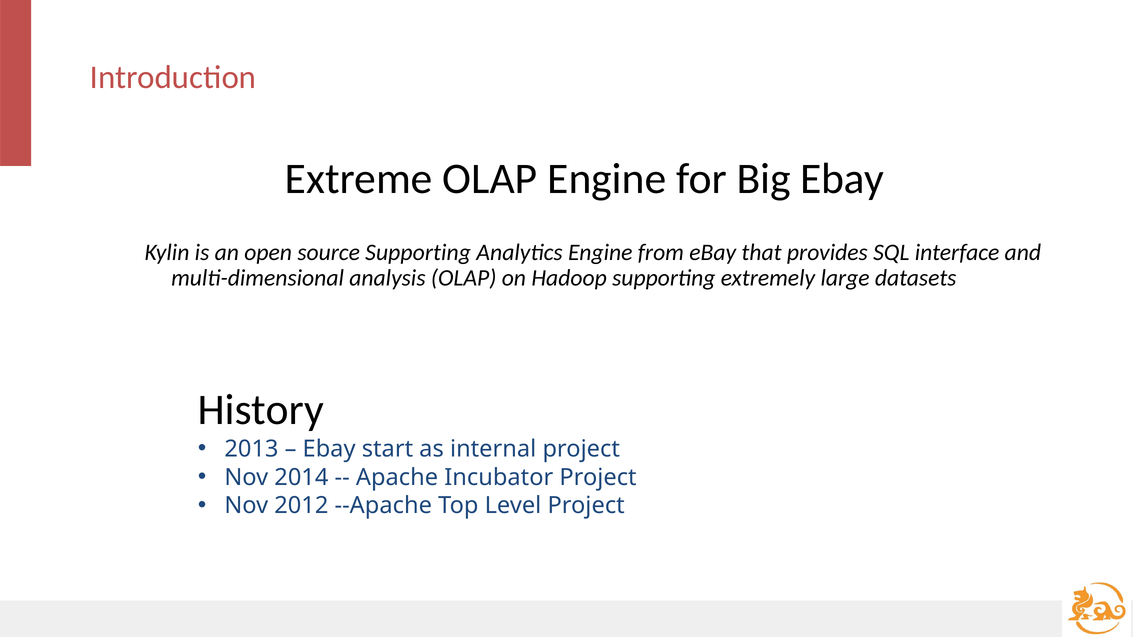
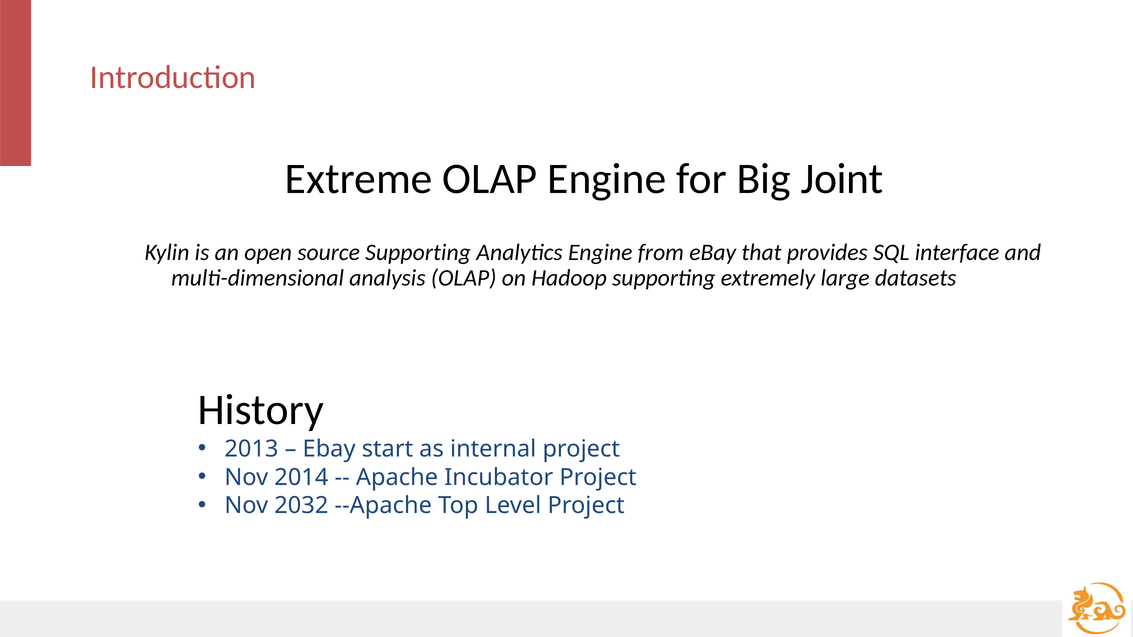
Big Ebay: Ebay -> Joint
2012: 2012 -> 2032
